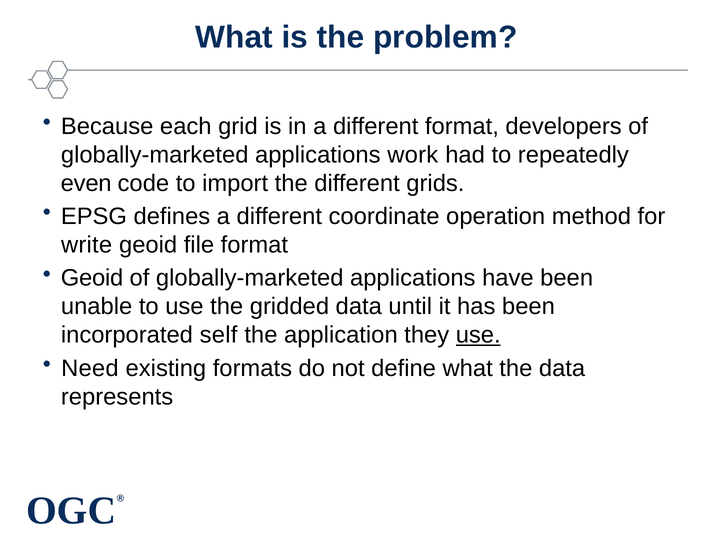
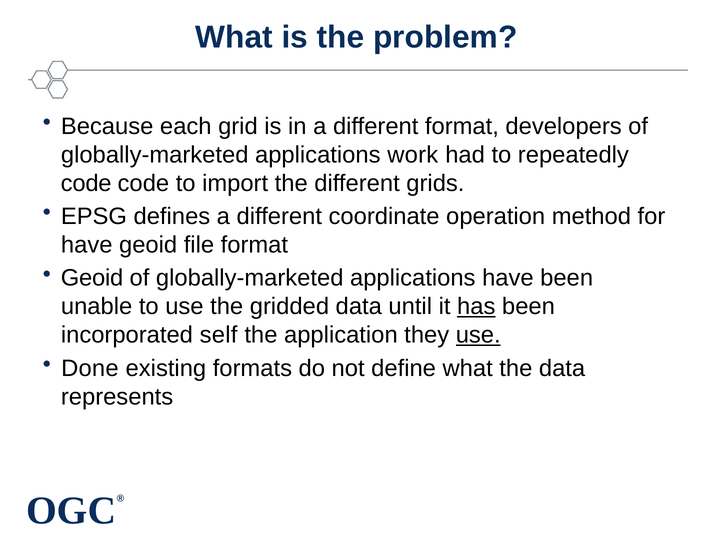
even at (86, 183): even -> code
write at (87, 245): write -> have
has underline: none -> present
Need: Need -> Done
